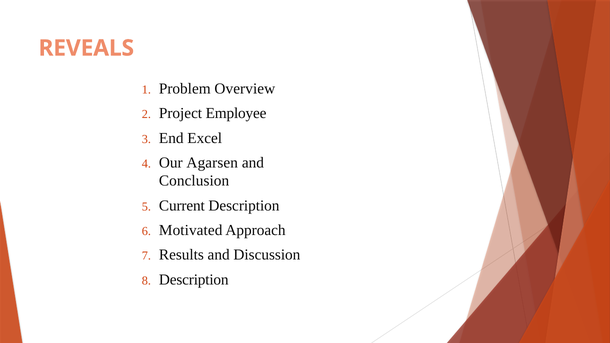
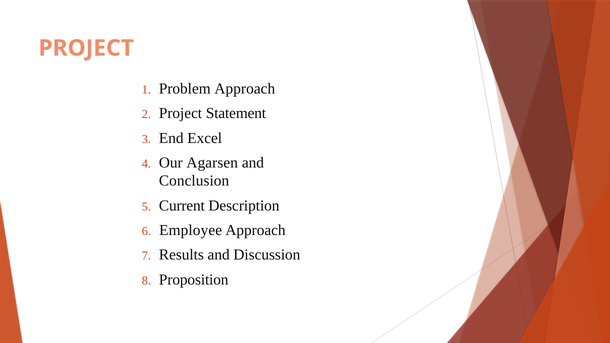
REVEALS at (86, 48): REVEALS -> PROJECT
Problem Overview: Overview -> Approach
Employee: Employee -> Statement
Motivated: Motivated -> Employee
Description at (194, 280): Description -> Proposition
